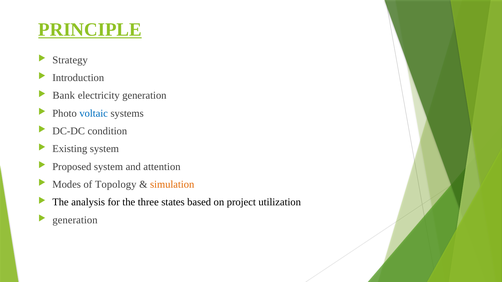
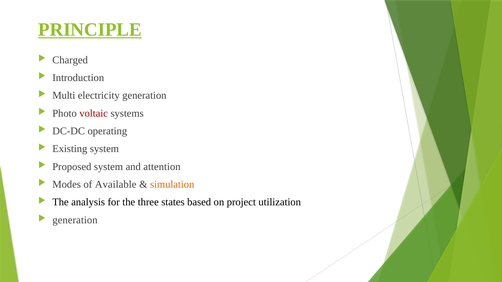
Strategy: Strategy -> Charged
Bank: Bank -> Multi
voltaic colour: blue -> red
condition: condition -> operating
Topology: Topology -> Available
